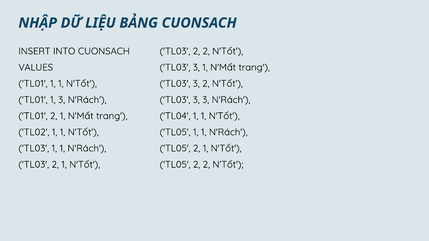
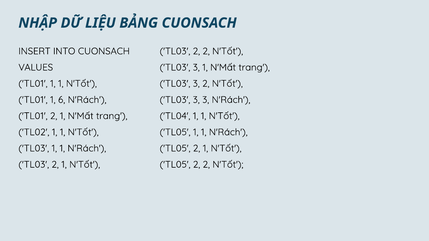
1 3: 3 -> 6
